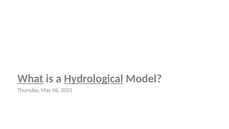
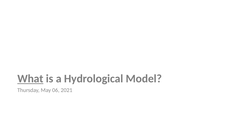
Hydrological underline: present -> none
